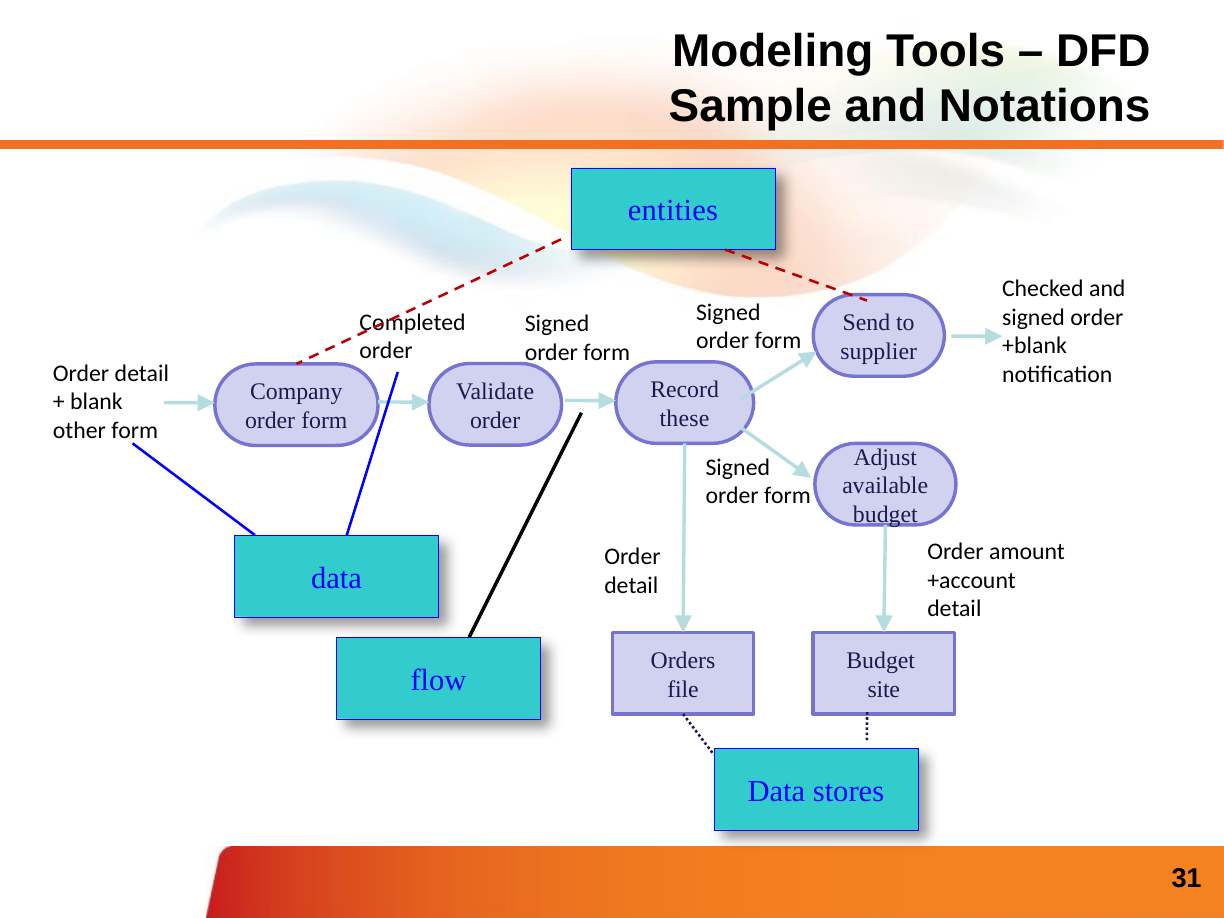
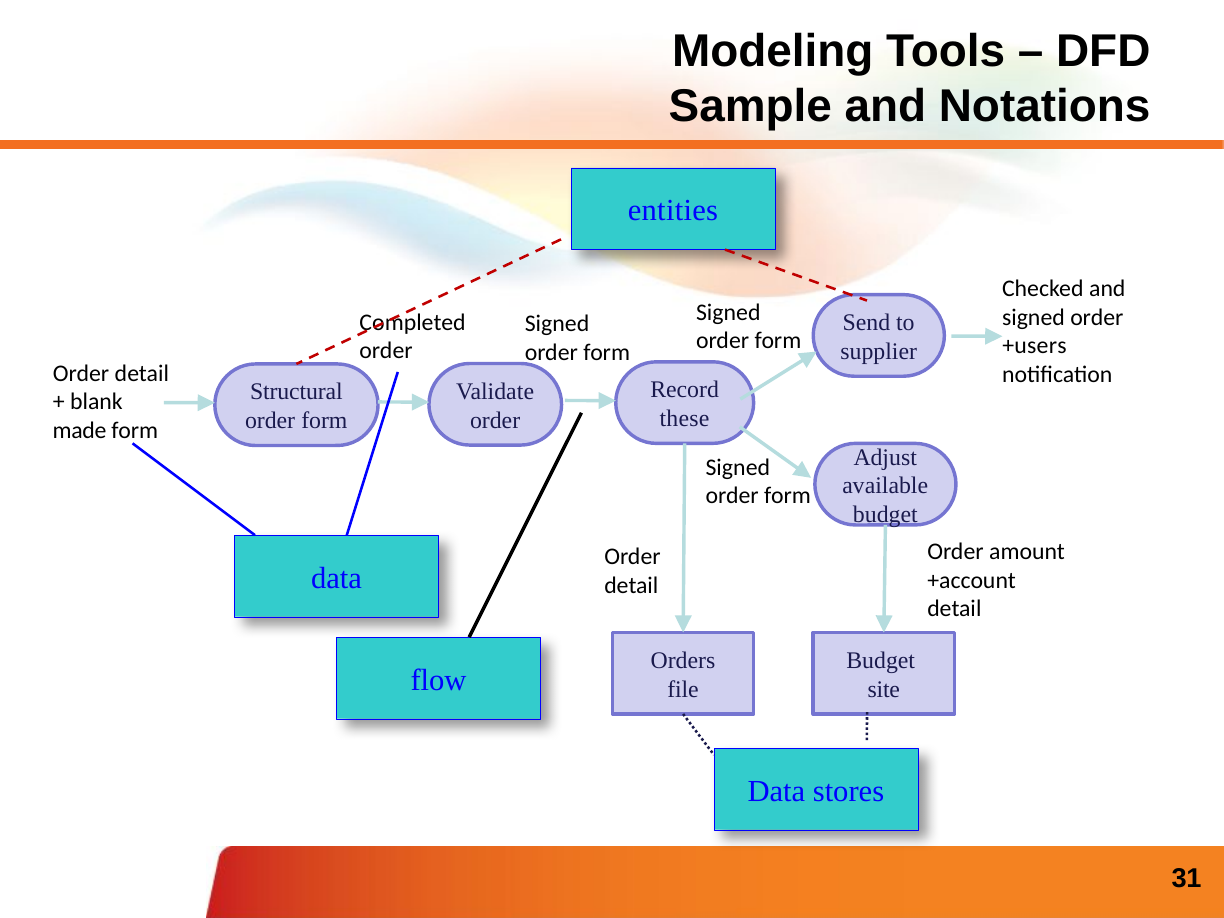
+blank: +blank -> +users
Company: Company -> Structural
other: other -> made
